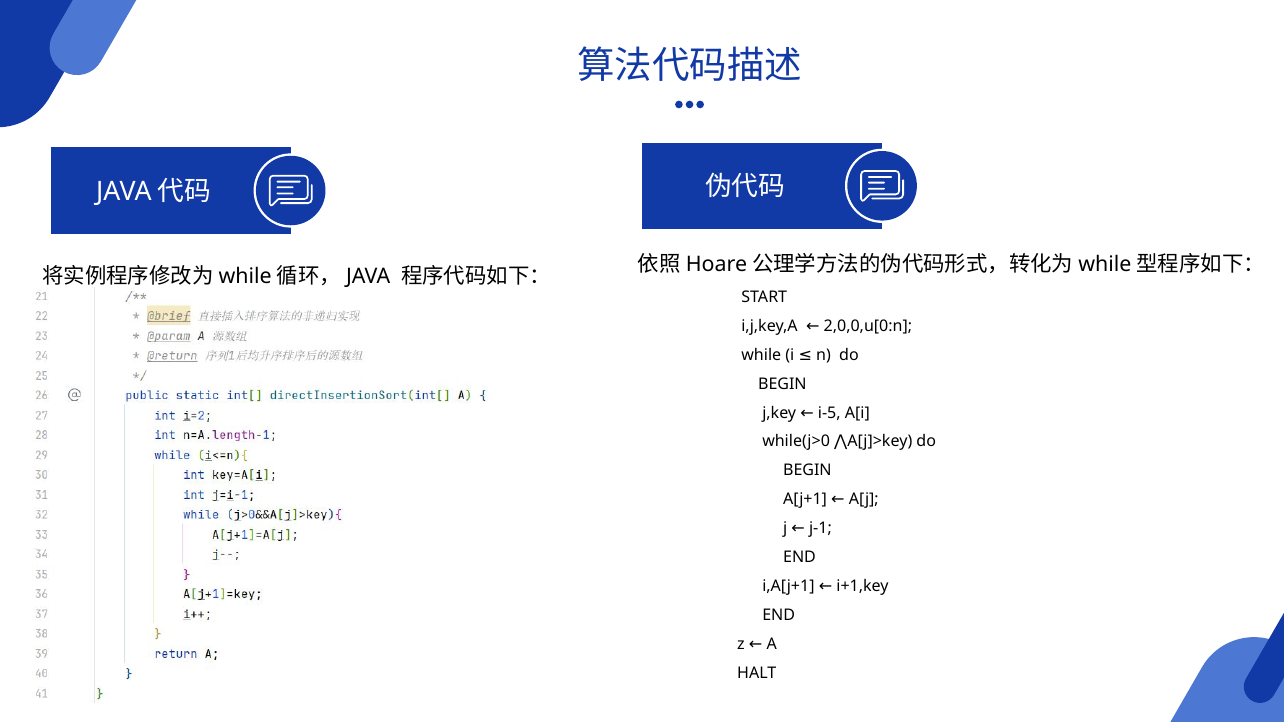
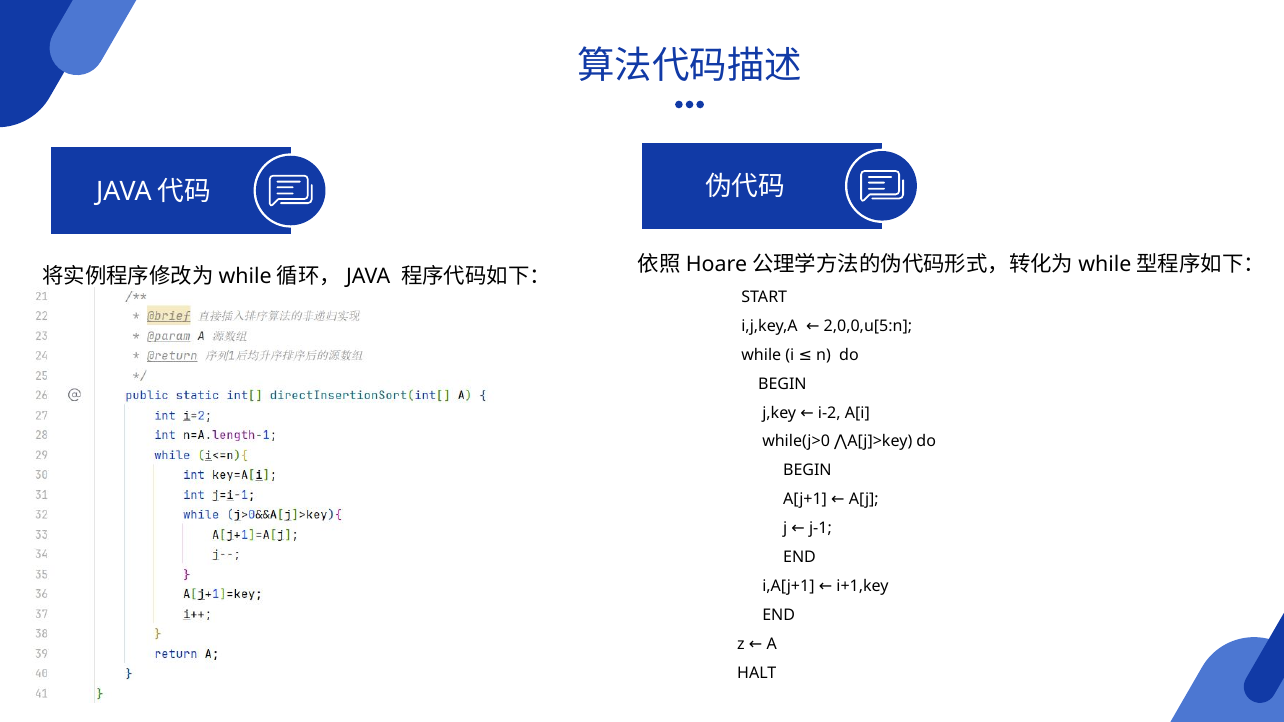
2,0,0,u[0:n: 2,0,0,u[0:n -> 2,0,0,u[5:n
i-5: i-5 -> i-2
